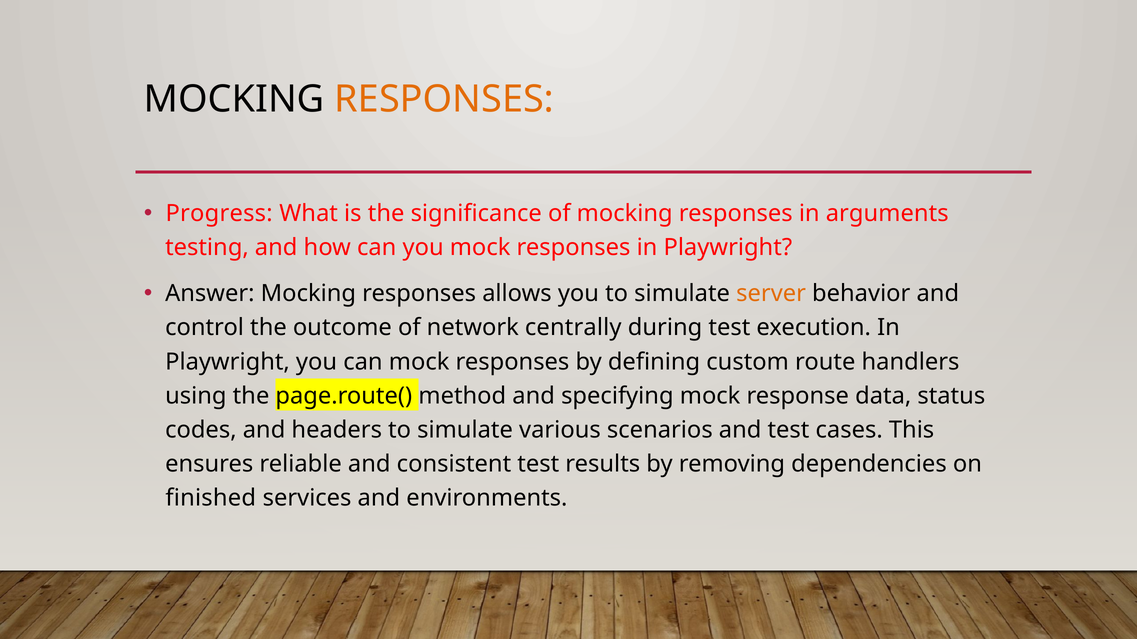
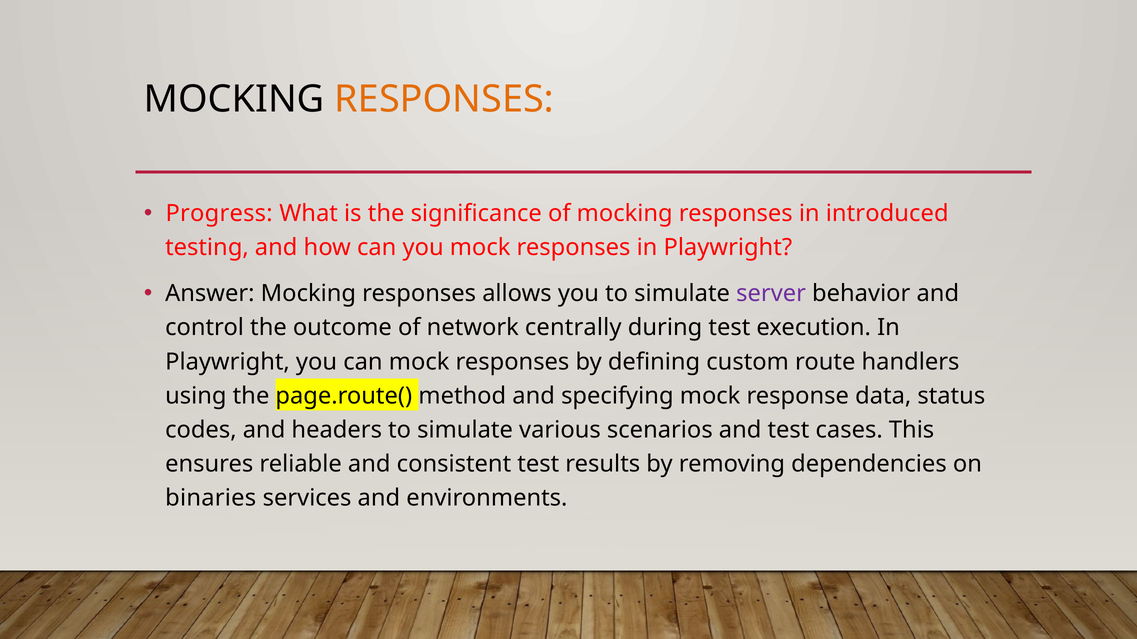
arguments: arguments -> introduced
server colour: orange -> purple
finished: finished -> binaries
